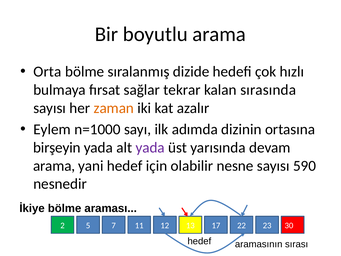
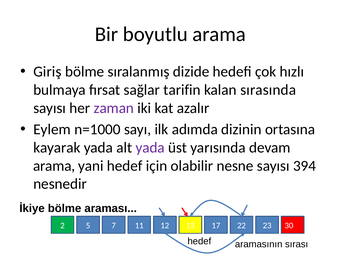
Orta: Orta -> Giriş
tekrar: tekrar -> tarifin
zaman colour: orange -> purple
birşeyin: birşeyin -> kayarak
590: 590 -> 394
